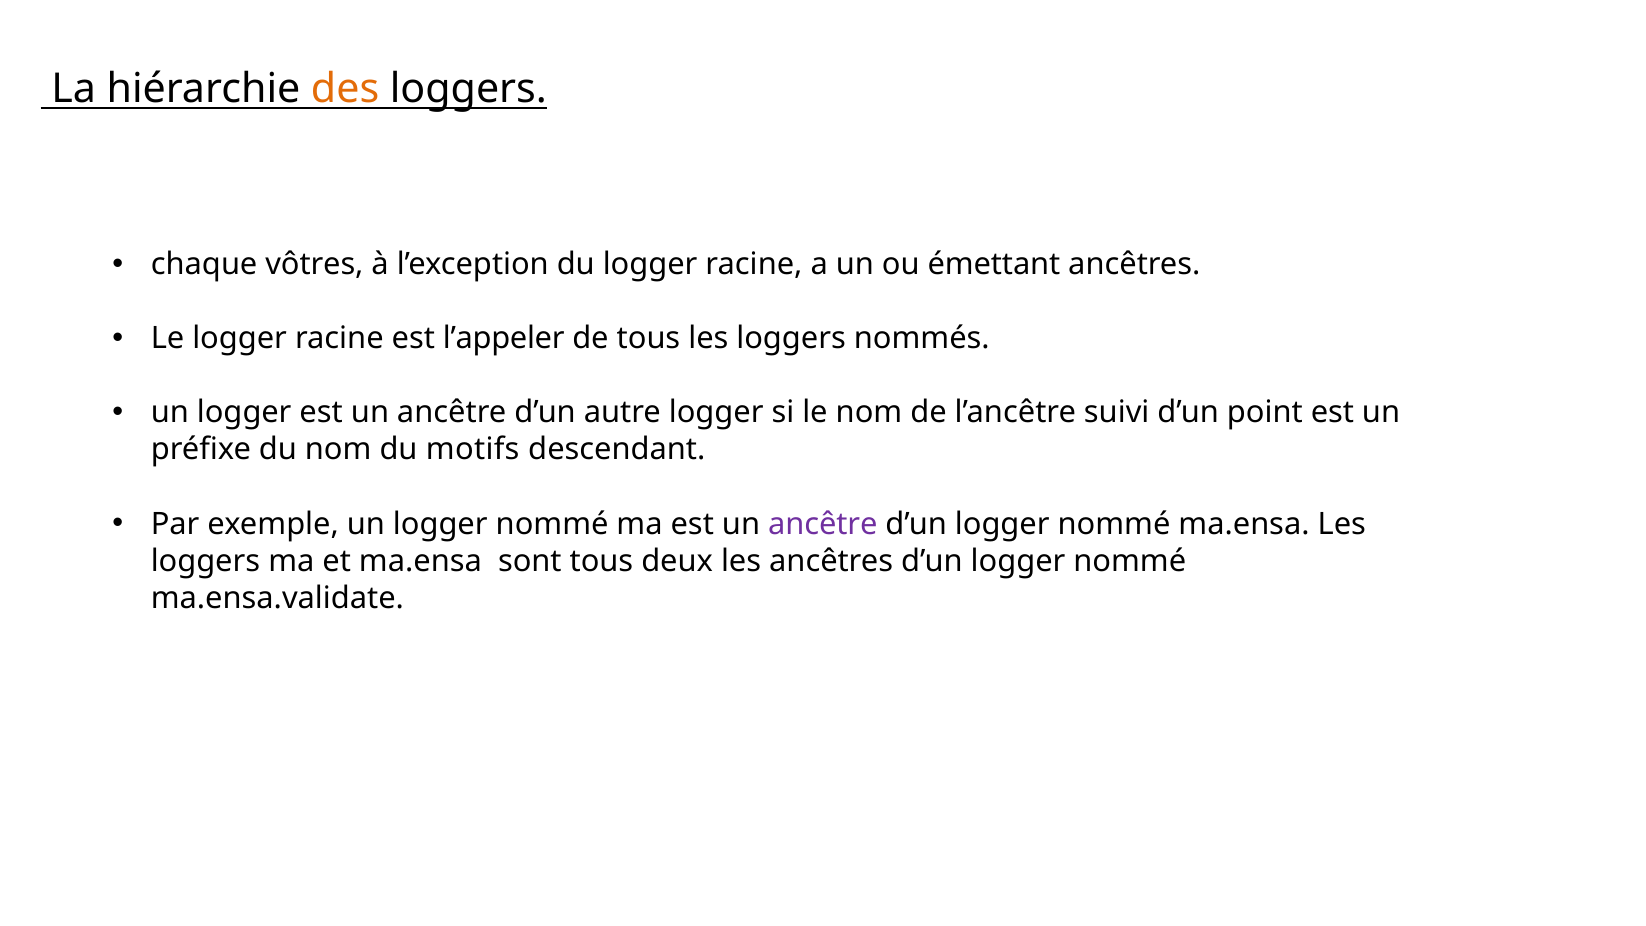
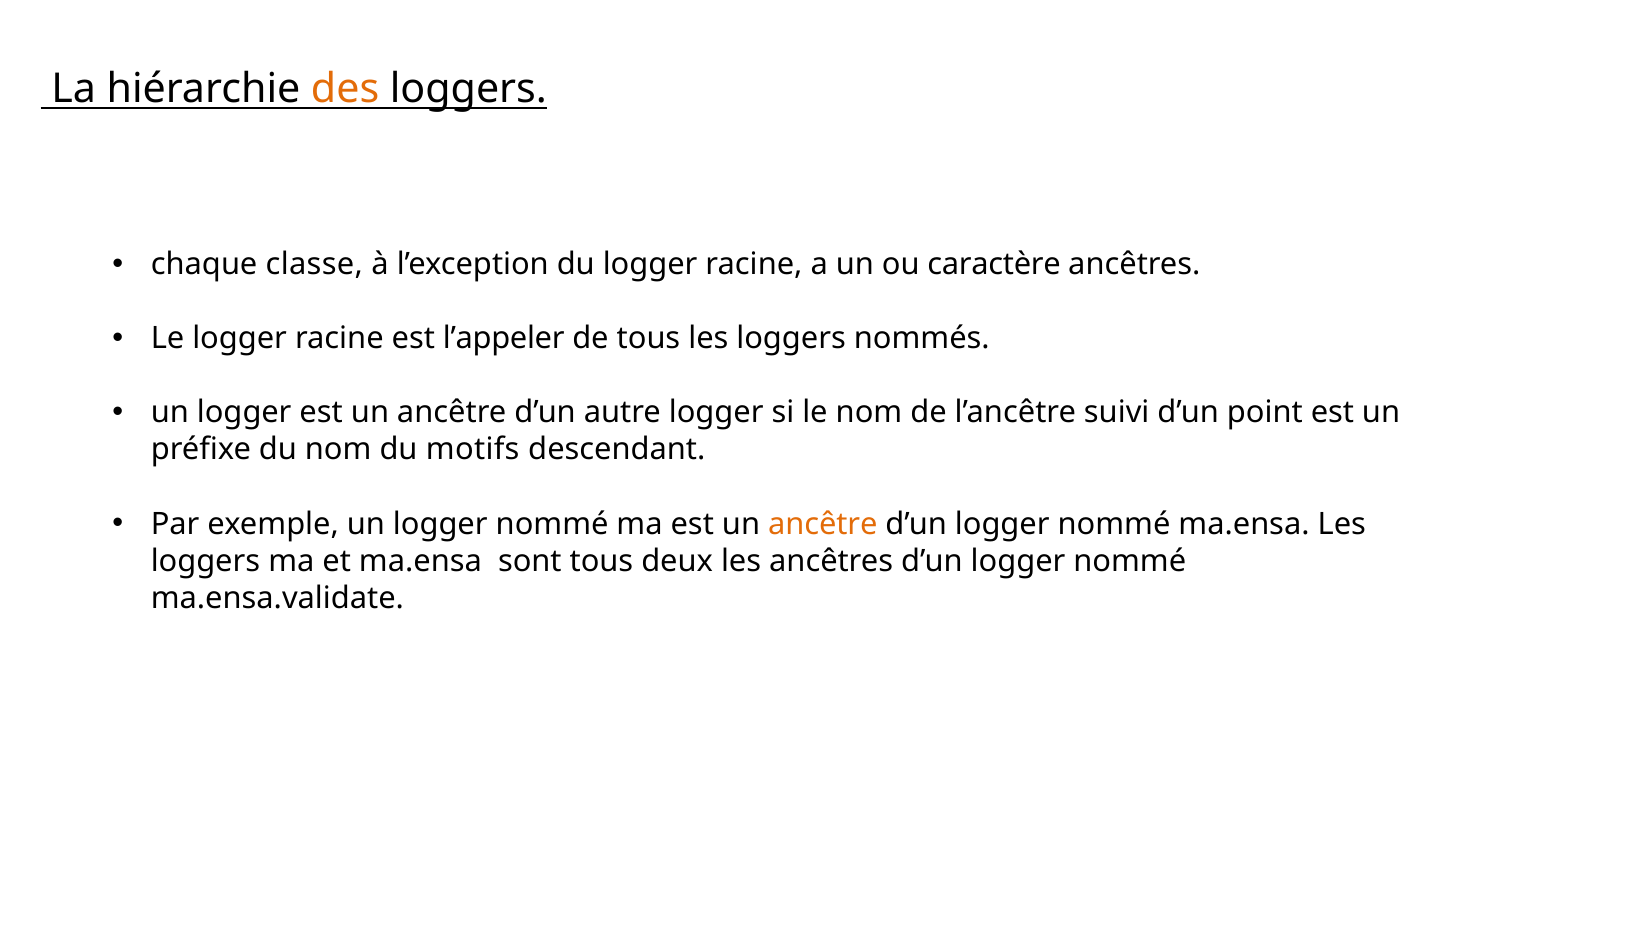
vôtres: vôtres -> classe
émettant: émettant -> caractère
ancêtre at (823, 524) colour: purple -> orange
